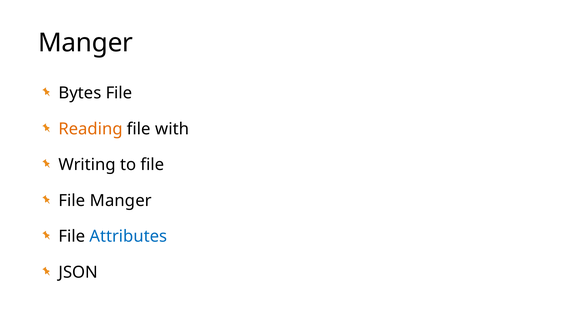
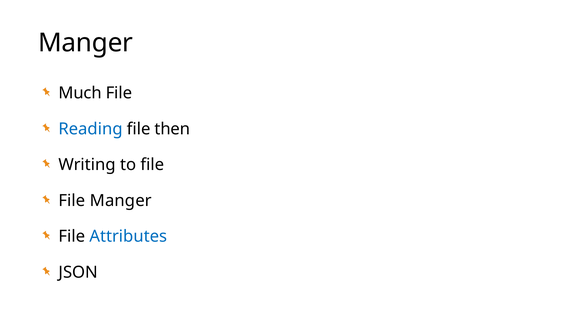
Bytes: Bytes -> Much
Reading colour: orange -> blue
with: with -> then
